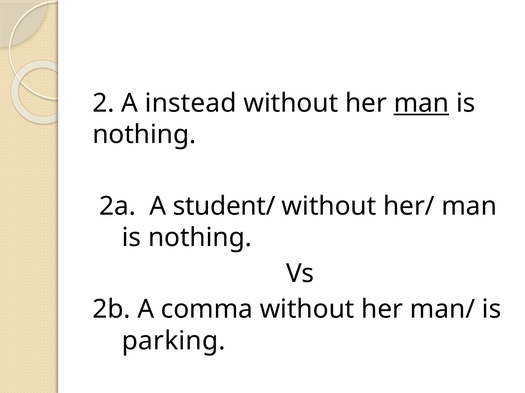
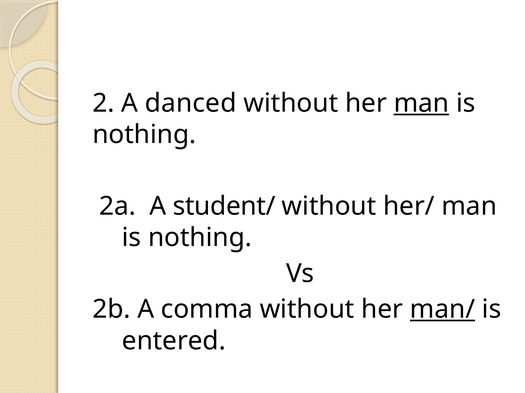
instead: instead -> danced
man/ underline: none -> present
parking: parking -> entered
